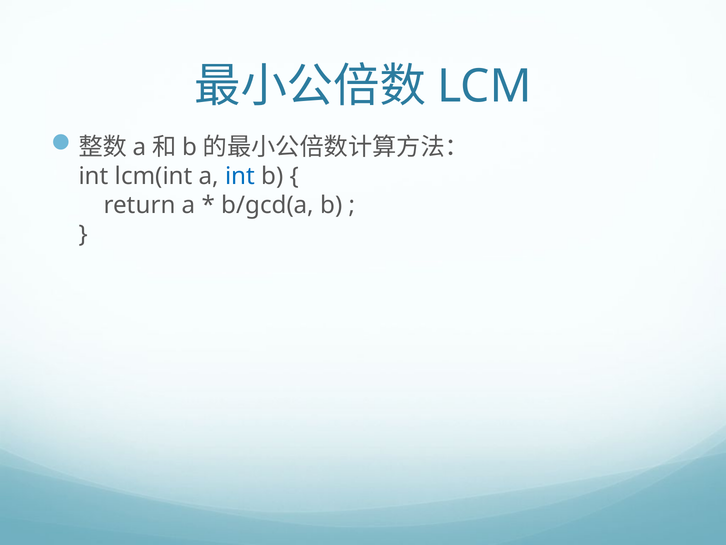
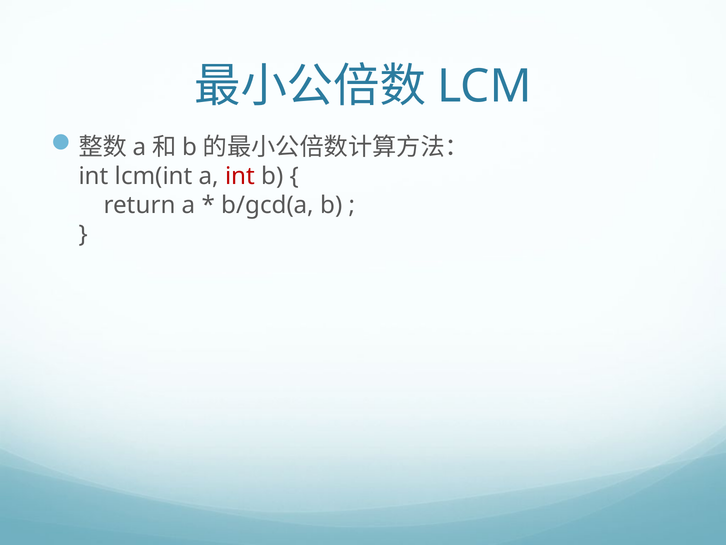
int at (240, 176) colour: blue -> red
